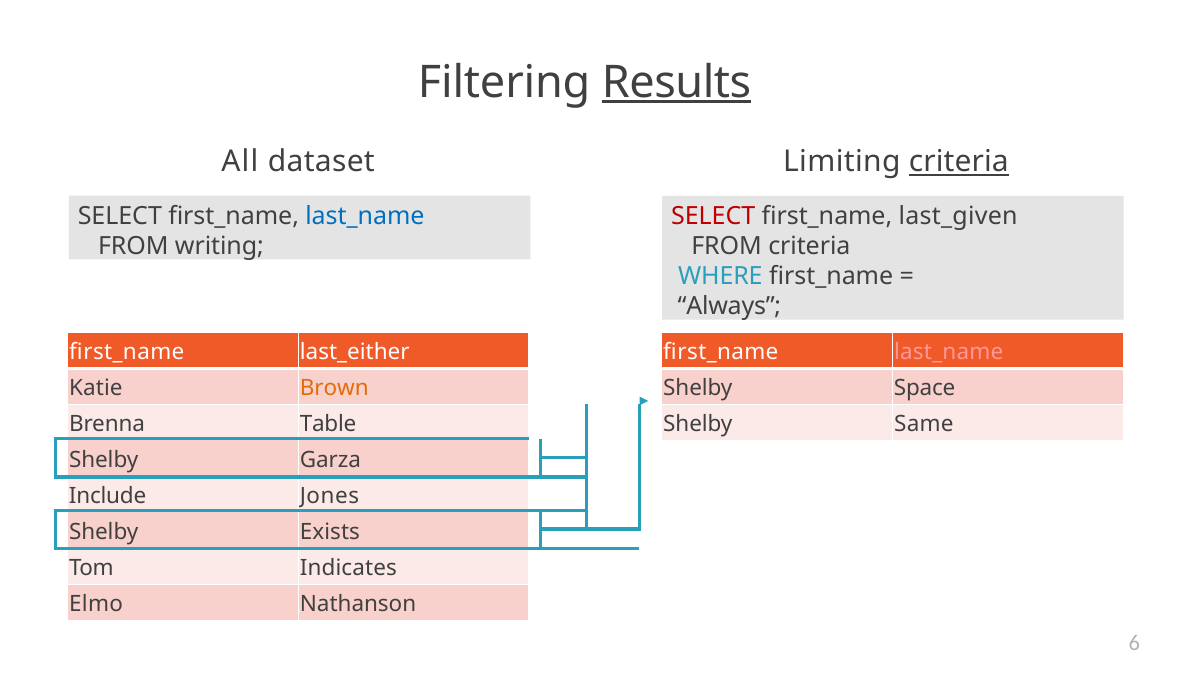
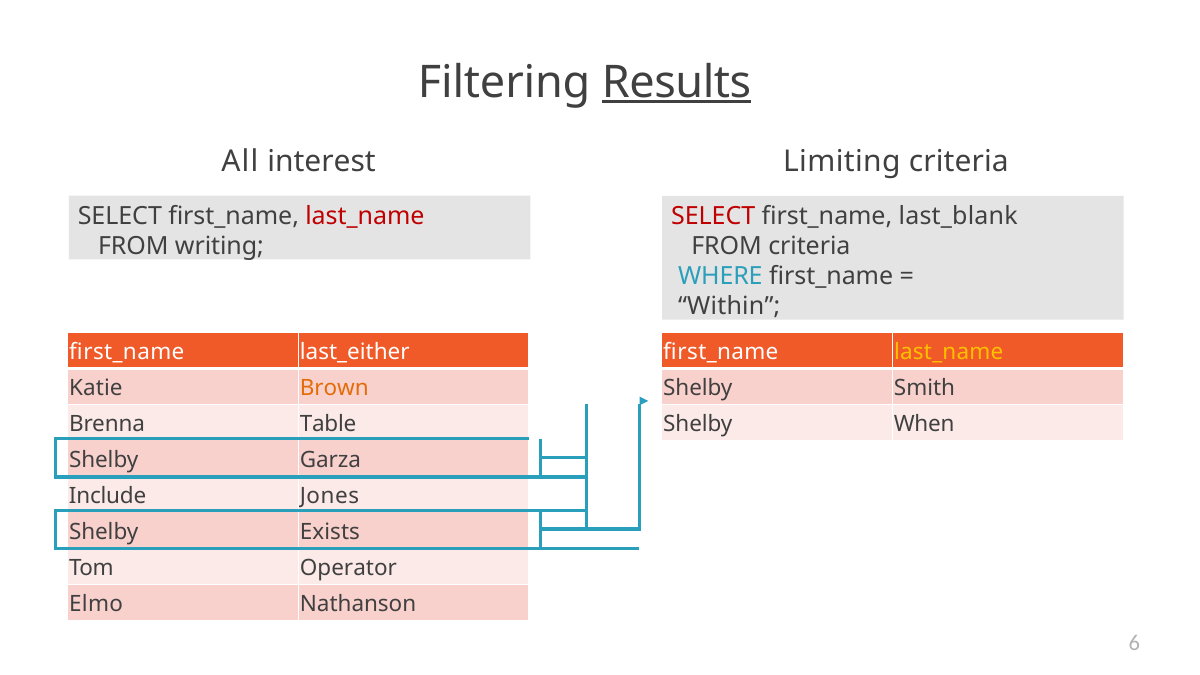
dataset: dataset -> interest
criteria at (959, 162) underline: present -> none
last_name at (365, 216) colour: blue -> red
last_given: last_given -> last_blank
Always: Always -> Within
last_name at (949, 352) colour: pink -> yellow
Space: Space -> Smith
Same: Same -> When
Indicates: Indicates -> Operator
